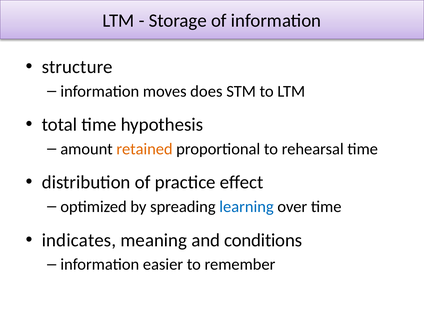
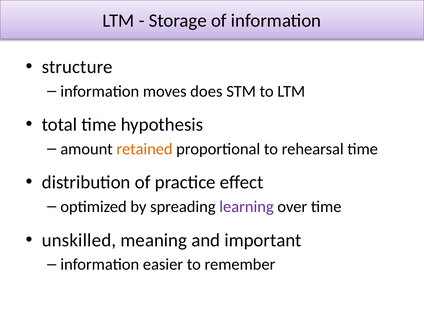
learning colour: blue -> purple
indicates: indicates -> unskilled
conditions: conditions -> important
